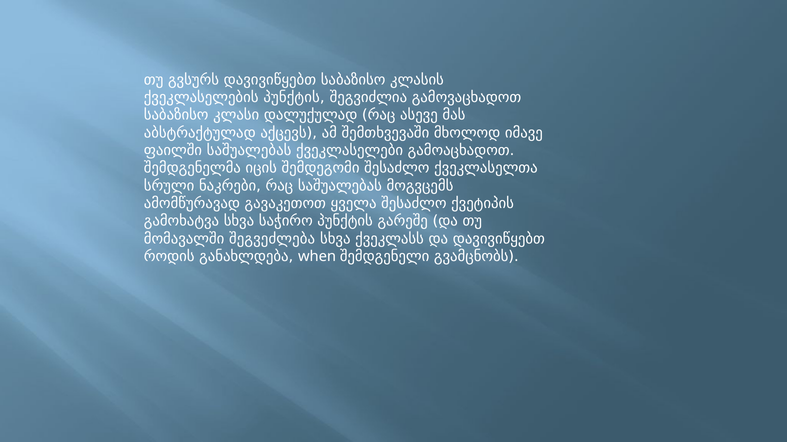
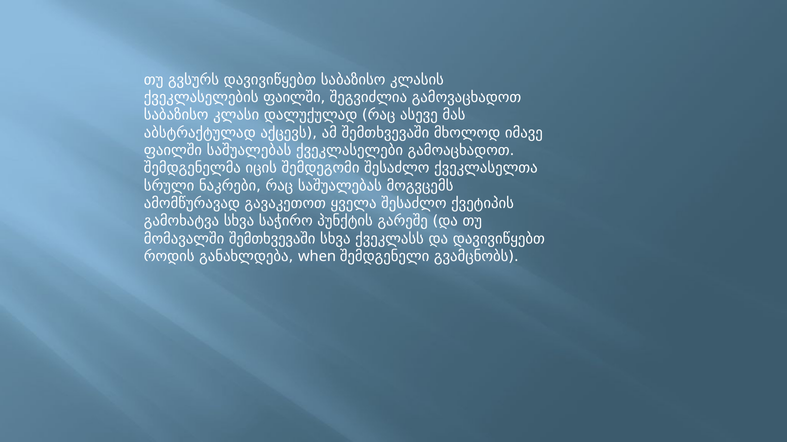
ქვეკლასელების პუნქტის: პუნქტის -> ფაილში
მომავალში შეგვეძლება: შეგვეძლება -> შემთხვევაში
